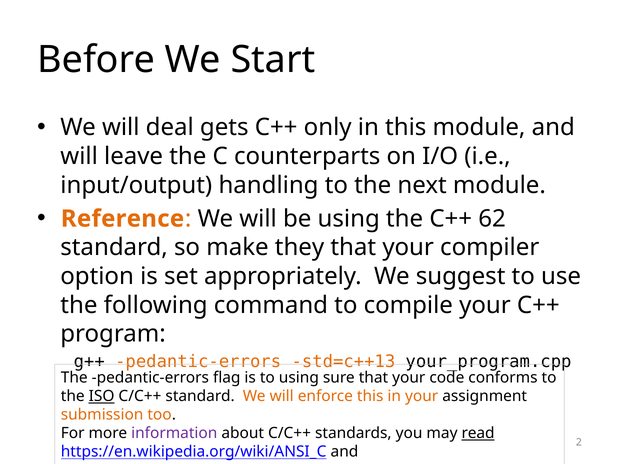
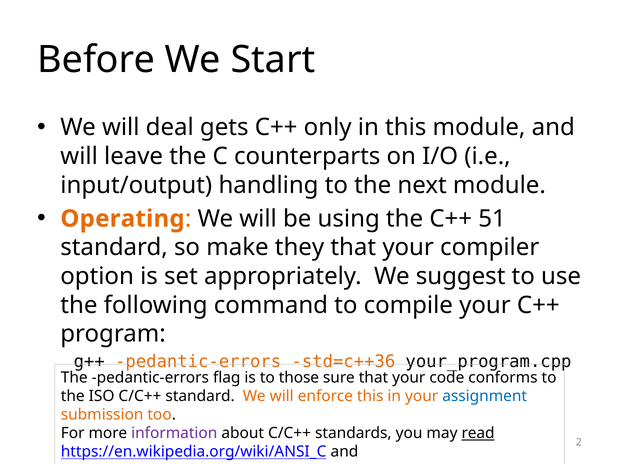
Reference: Reference -> Operating
62: 62 -> 51
std=c++13: std=c++13 -> std=c++36
to using: using -> those
ISO underline: present -> none
assignment colour: black -> blue
